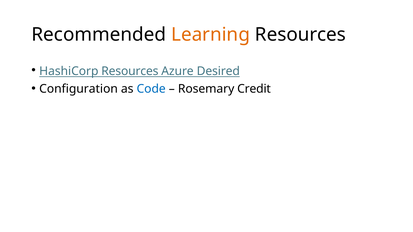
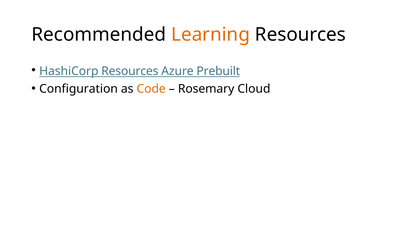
Desired: Desired -> Prebuilt
Code colour: blue -> orange
Credit: Credit -> Cloud
